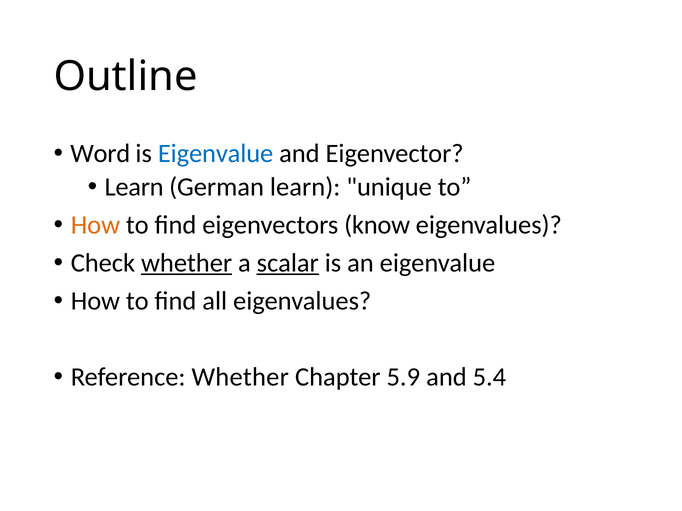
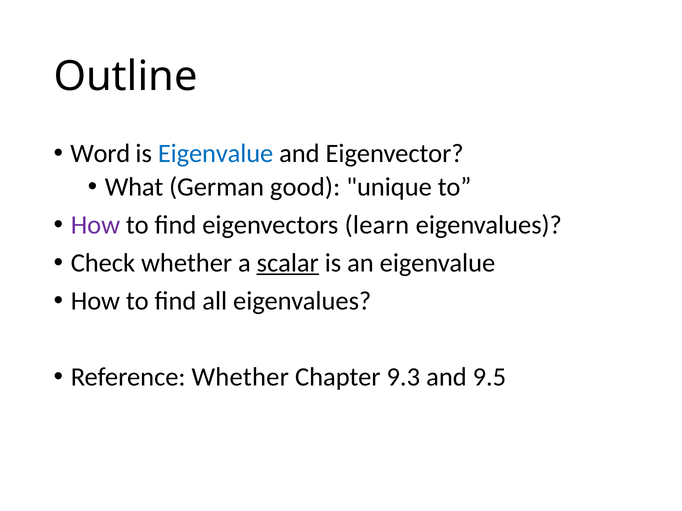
Learn at (134, 187): Learn -> What
German learn: learn -> good
How at (95, 225) colour: orange -> purple
know: know -> learn
whether at (187, 263) underline: present -> none
5.9: 5.9 -> 9.3
5.4: 5.4 -> 9.5
